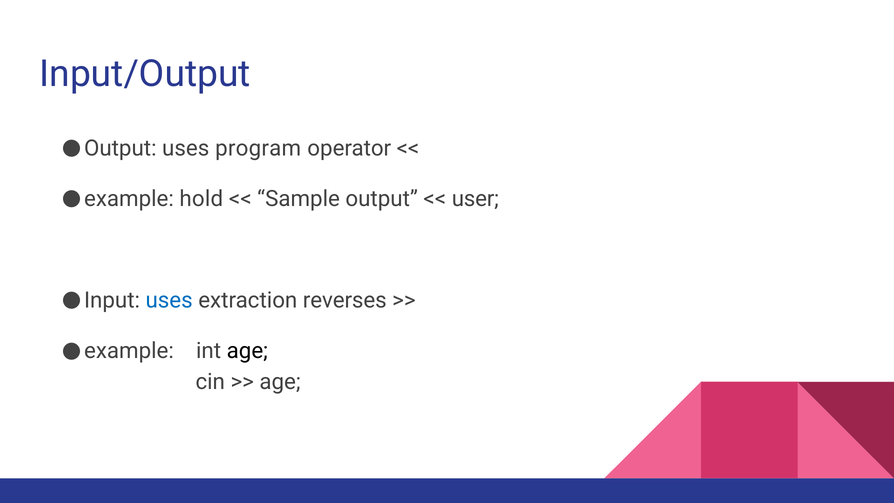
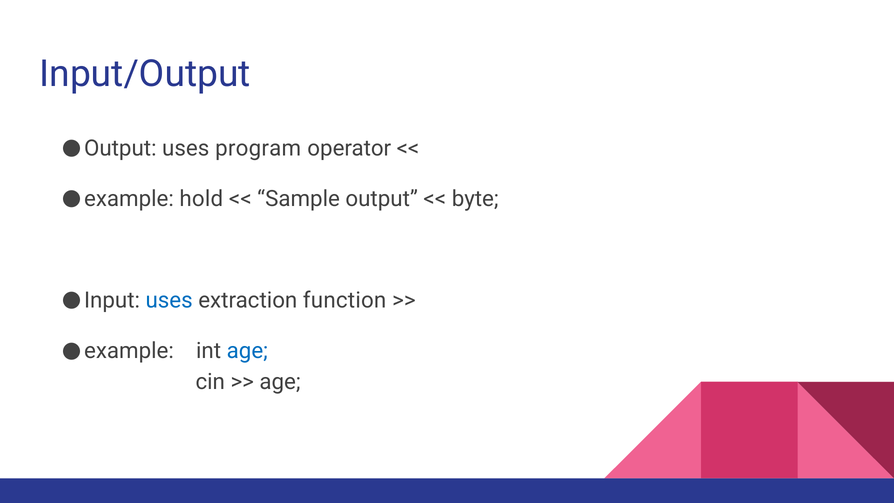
user: user -> byte
reverses: reverses -> function
age at (247, 351) colour: black -> blue
